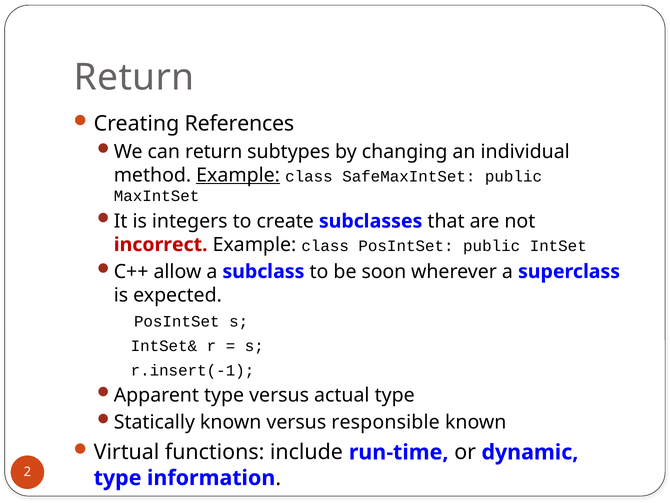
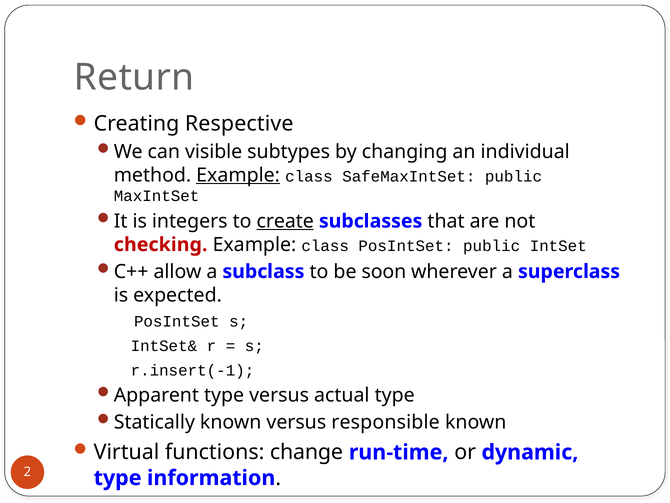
References: References -> Respective
can return: return -> visible
create underline: none -> present
incorrect: incorrect -> checking
include: include -> change
